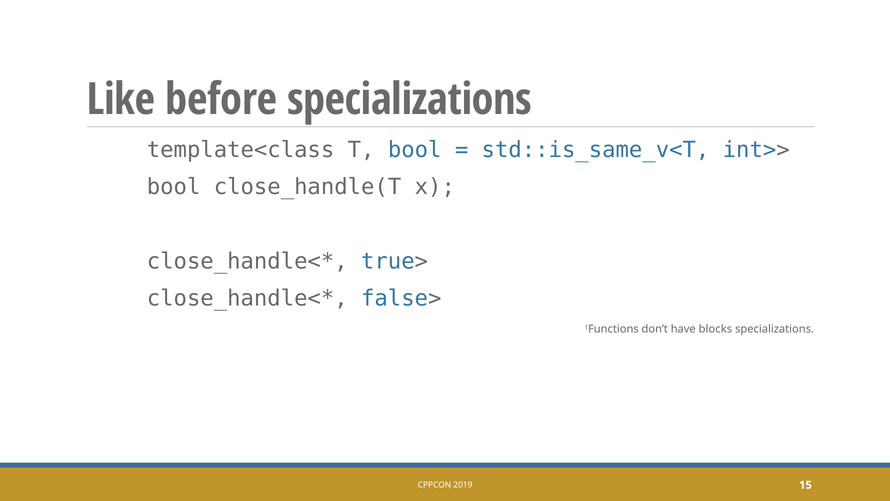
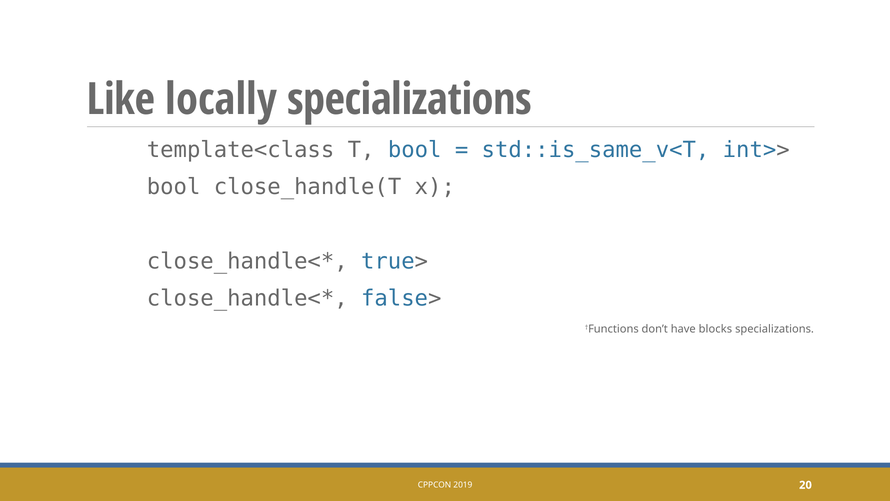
before: before -> locally
15: 15 -> 20
